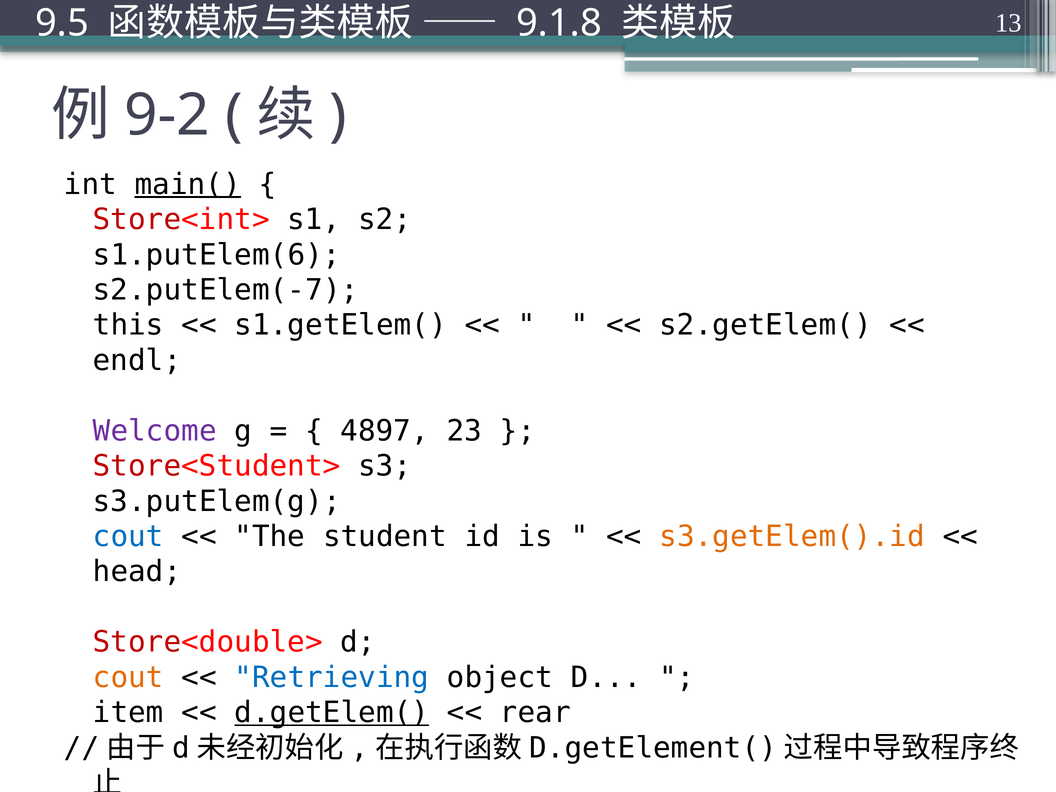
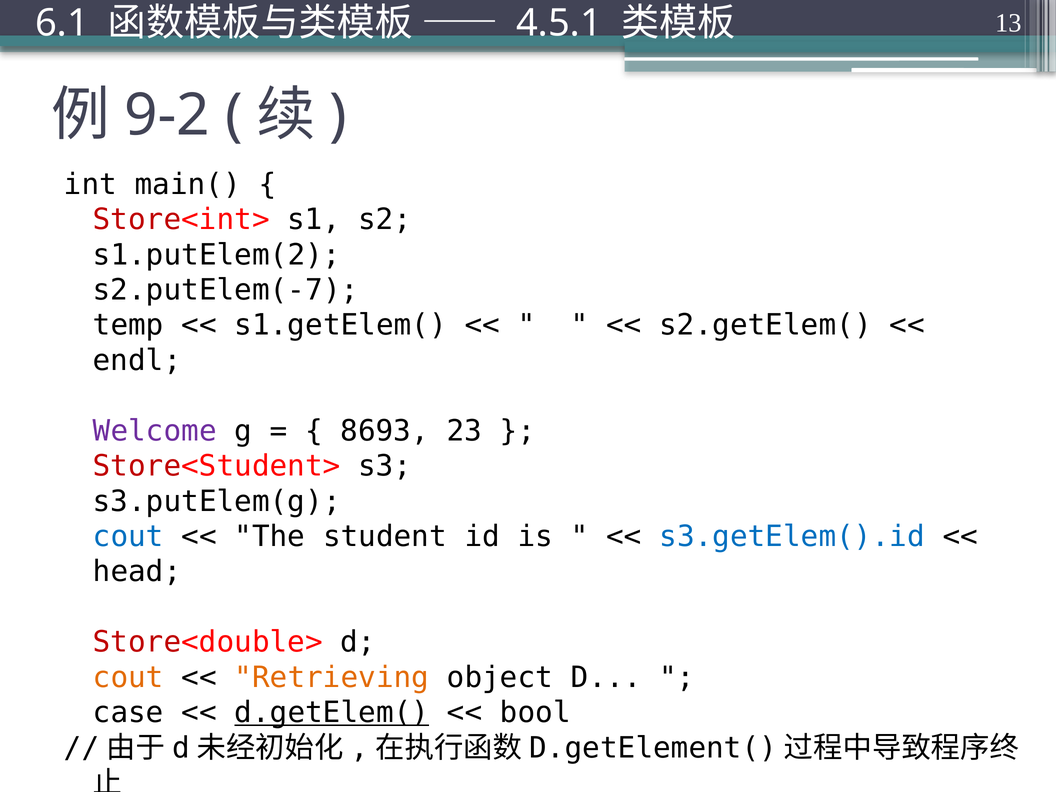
9.5: 9.5 -> 6.1
9.1.8: 9.1.8 -> 4.5.1
main( underline: present -> none
s1.putElem(6: s1.putElem(6 -> s1.putElem(2
this: this -> temp
4897: 4897 -> 8693
s3.getElem().id colour: orange -> blue
Retrieving colour: blue -> orange
item: item -> case
rear: rear -> bool
